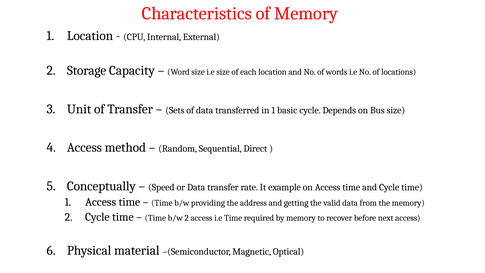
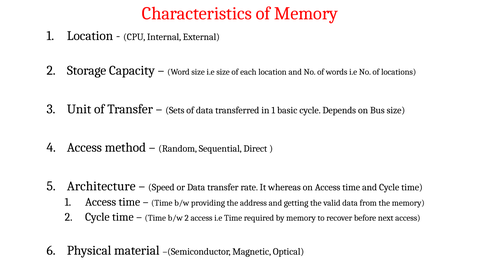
Conceptually: Conceptually -> Architecture
example: example -> whereas
